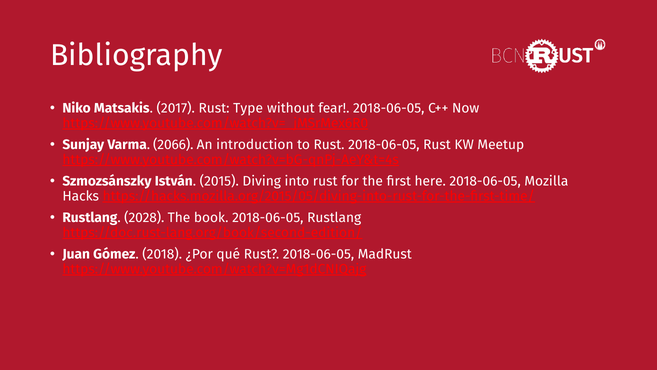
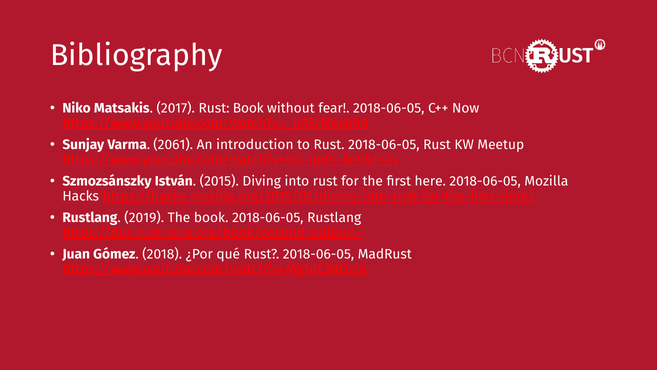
Rust Type: Type -> Book
2066: 2066 -> 2061
2028: 2028 -> 2019
